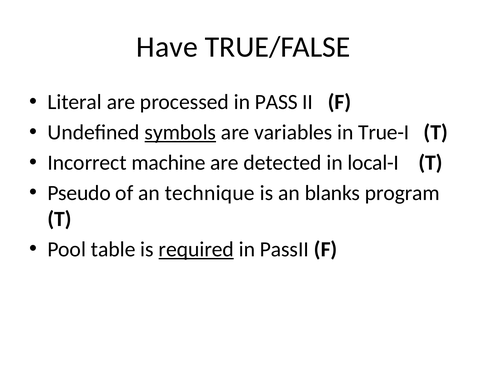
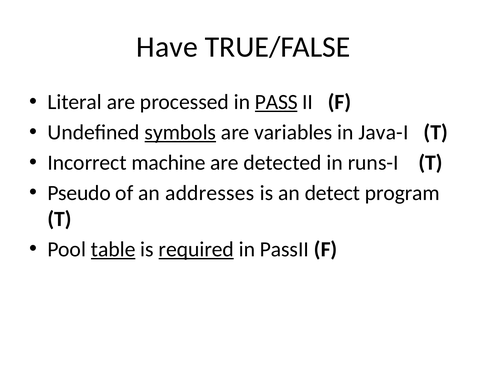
PASS underline: none -> present
True-I: True-I -> Java-I
local-I: local-I -> runs-I
technique: technique -> addresses
blanks: blanks -> detect
table underline: none -> present
